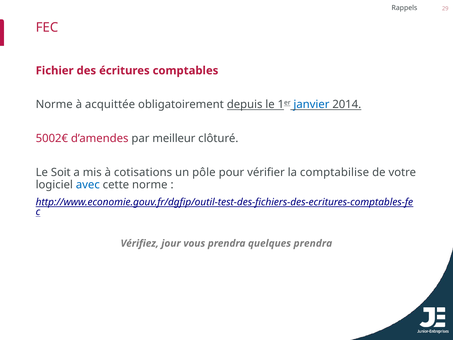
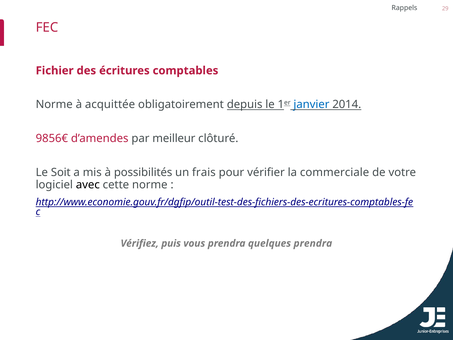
5002€: 5002€ -> 9856€
cotisations: cotisations -> possibilités
pôle: pôle -> frais
comptabilise: comptabilise -> commerciale
avec colour: blue -> black
jour: jour -> puis
